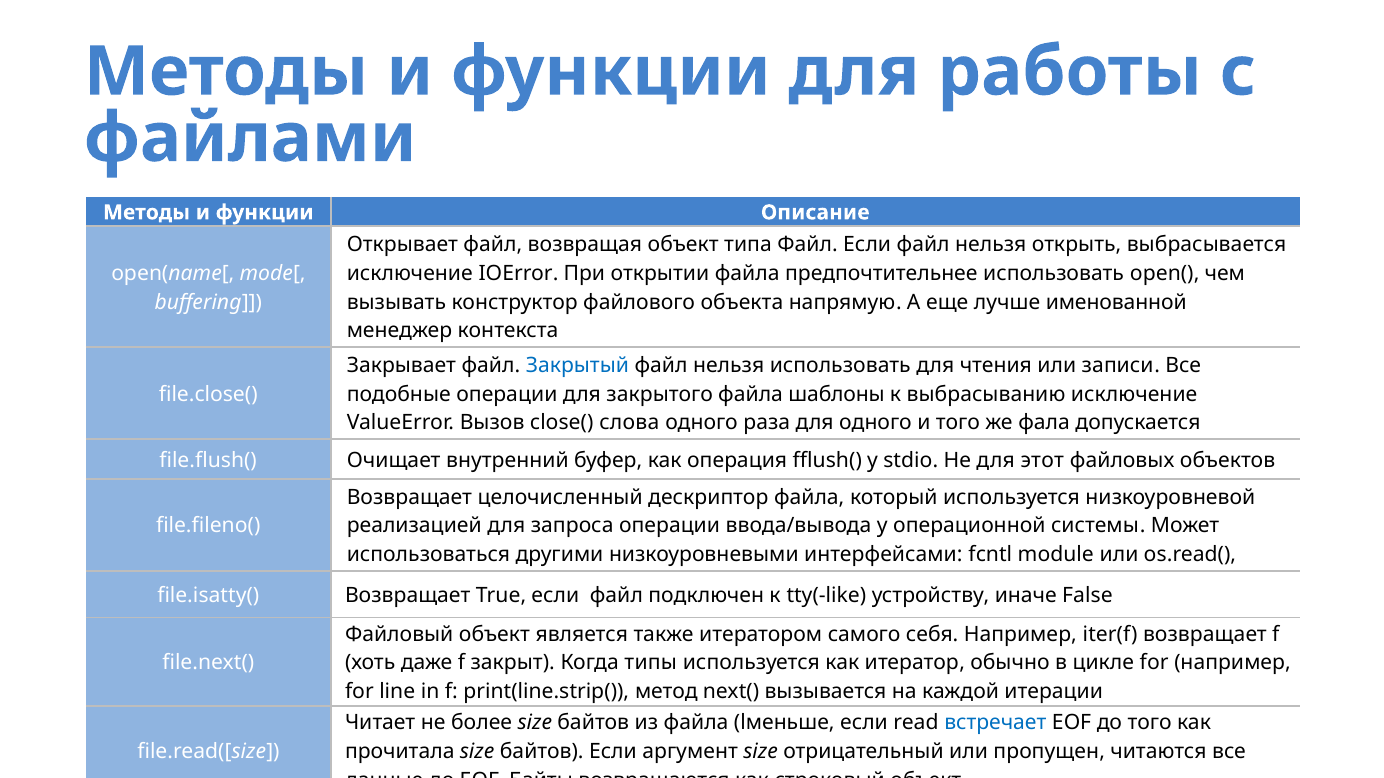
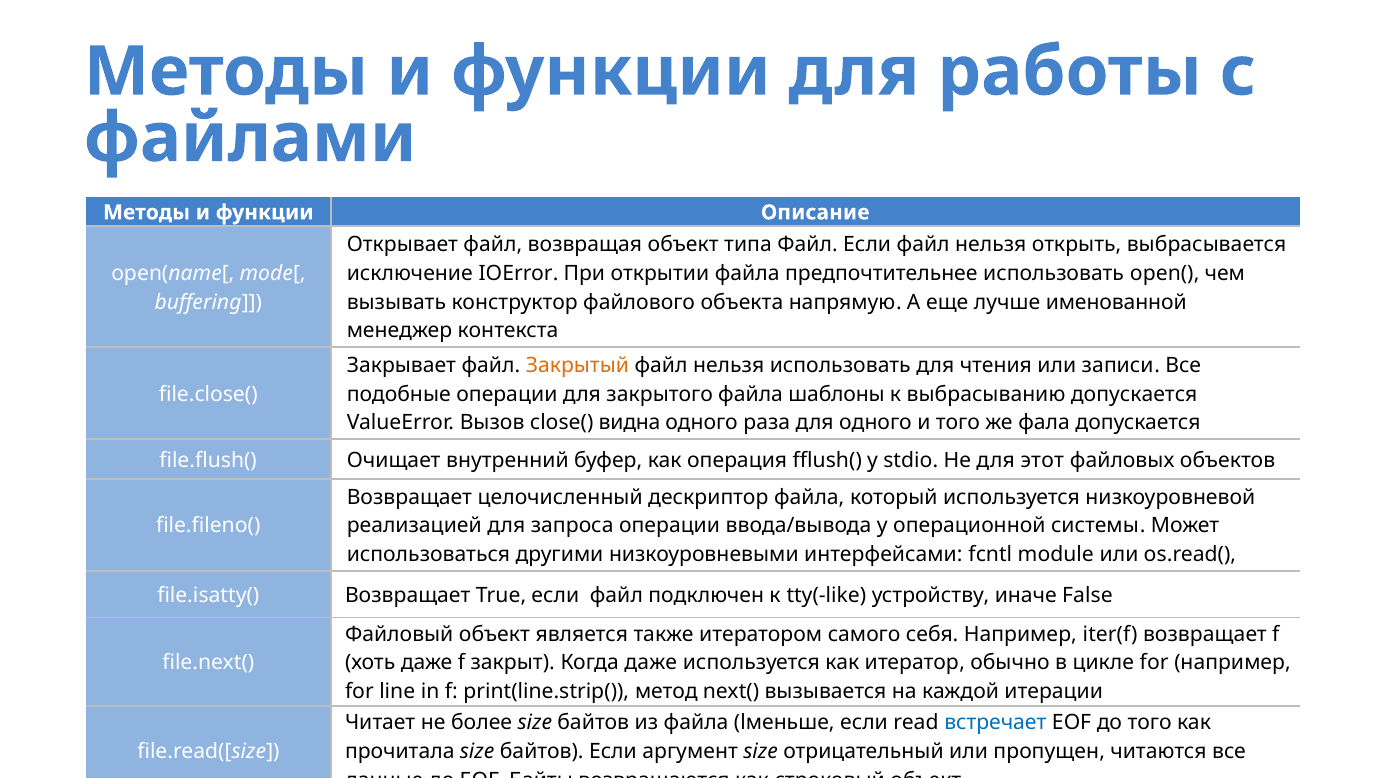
Закрытый colour: blue -> orange
выбрасыванию исключение: исключение -> допускается
слова: слова -> видна
Когда типы: типы -> даже
